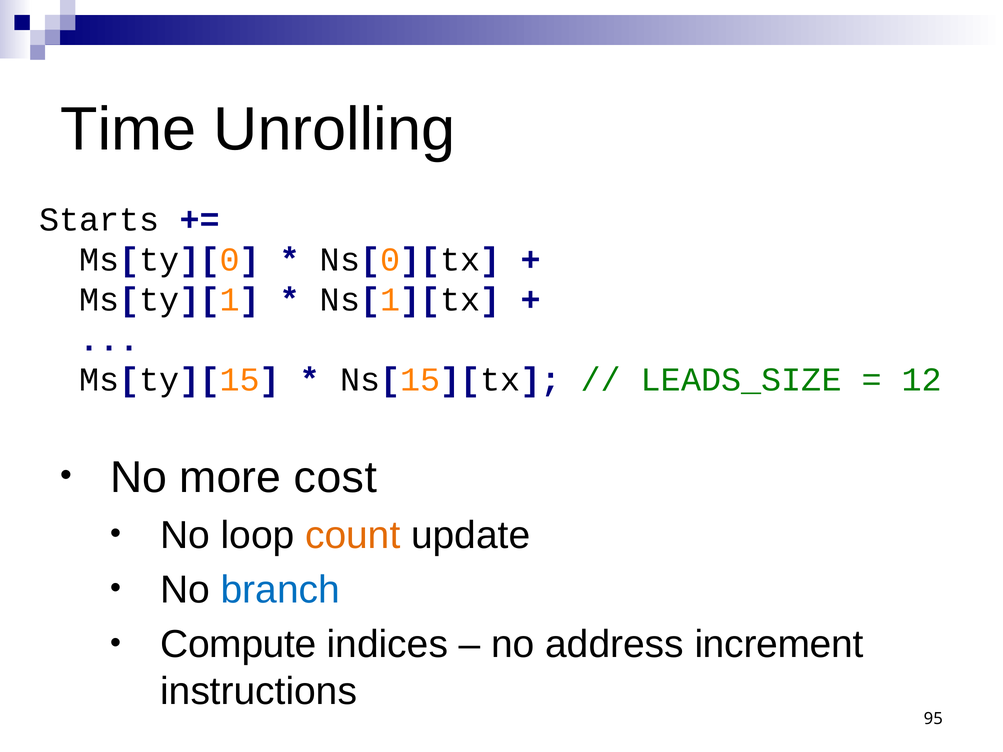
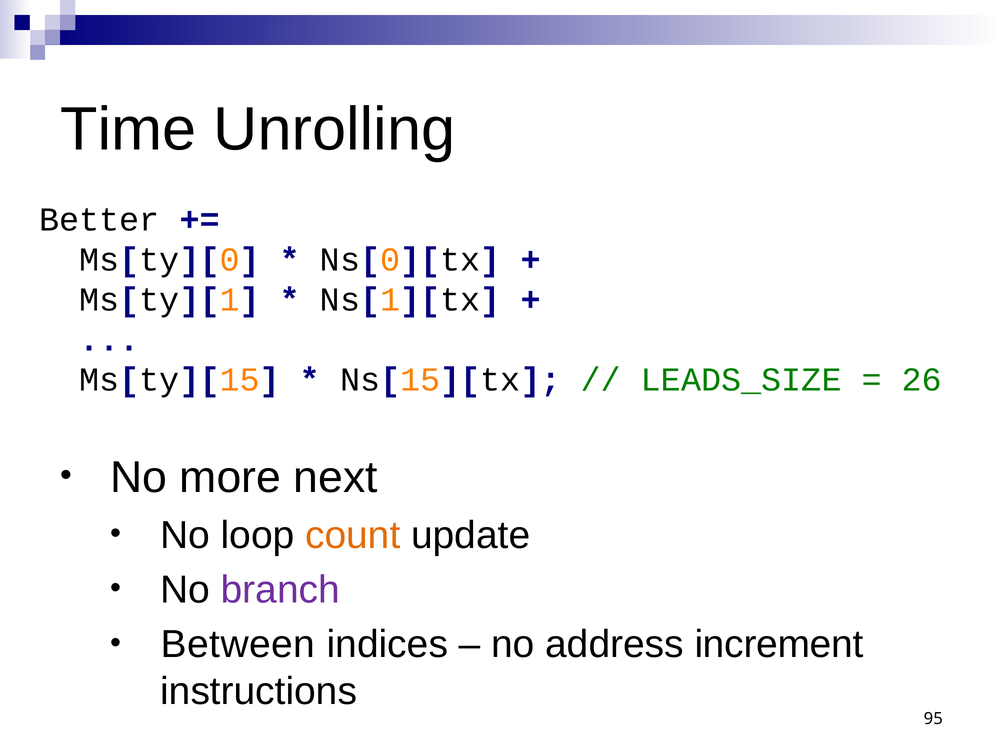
Starts: Starts -> Better
12: 12 -> 26
cost: cost -> next
branch colour: blue -> purple
Compute: Compute -> Between
